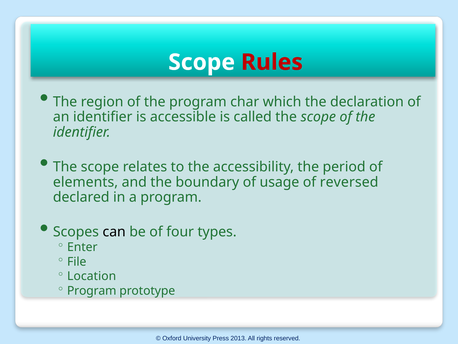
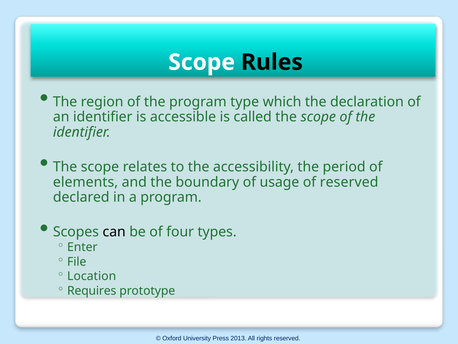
Rules colour: red -> black
char: char -> type
of reversed: reversed -> reserved
Program at (92, 290): Program -> Requires
